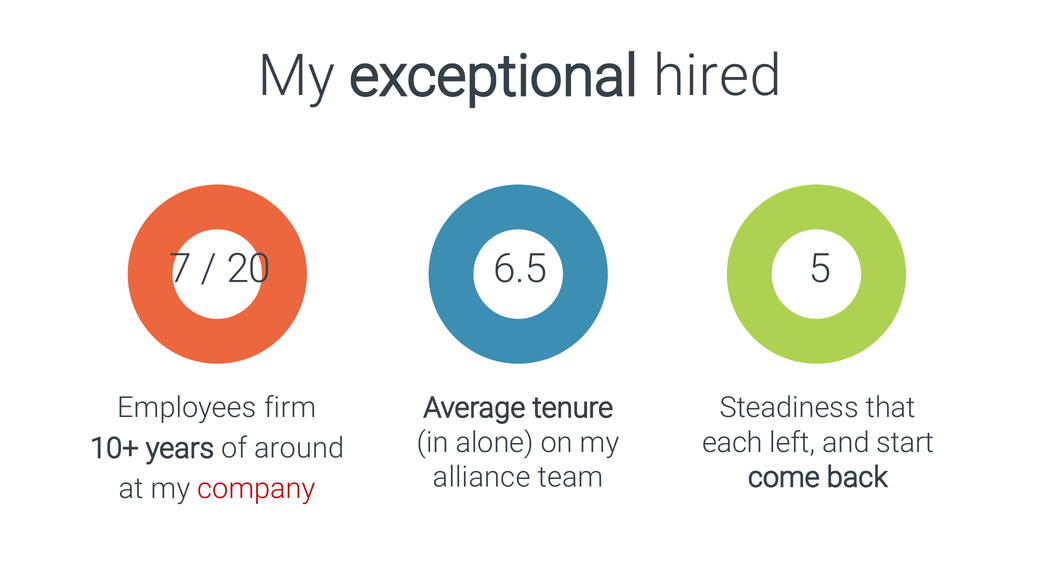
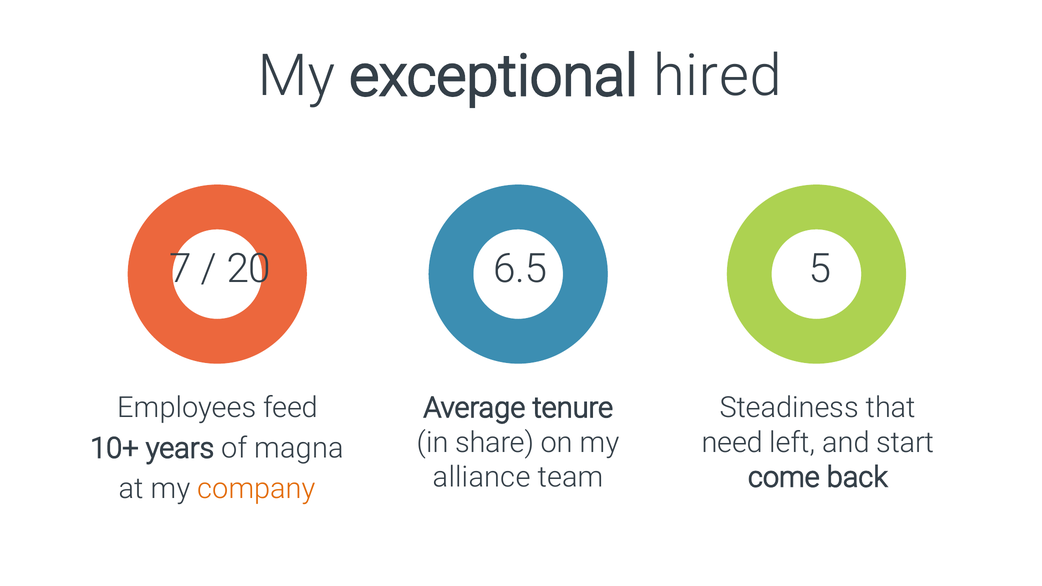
firm: firm -> feed
alone: alone -> share
each: each -> need
around: around -> magna
company colour: red -> orange
